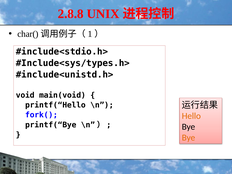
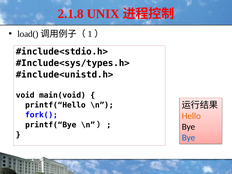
2.8.8: 2.8.8 -> 2.1.8
char(: char( -> load(
Bye at (188, 138) colour: orange -> blue
